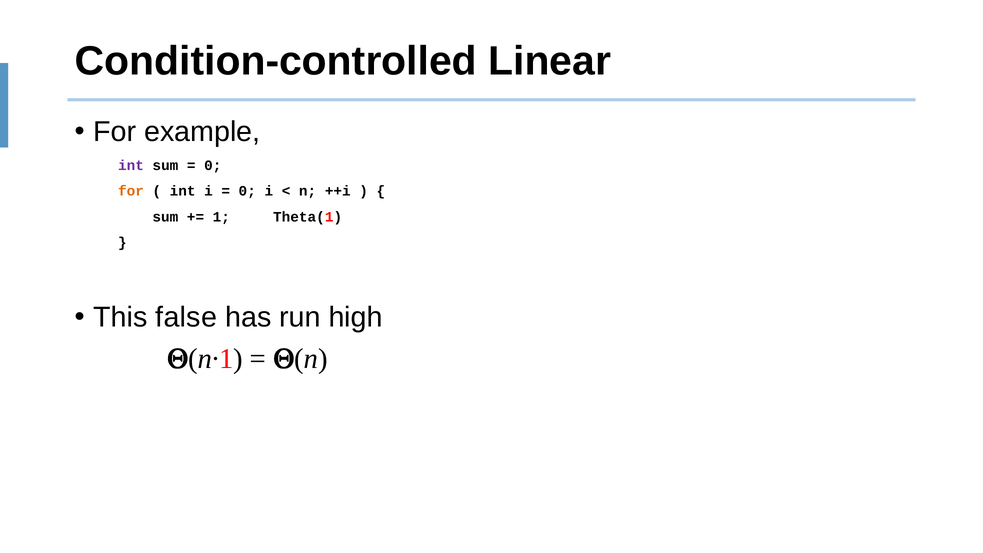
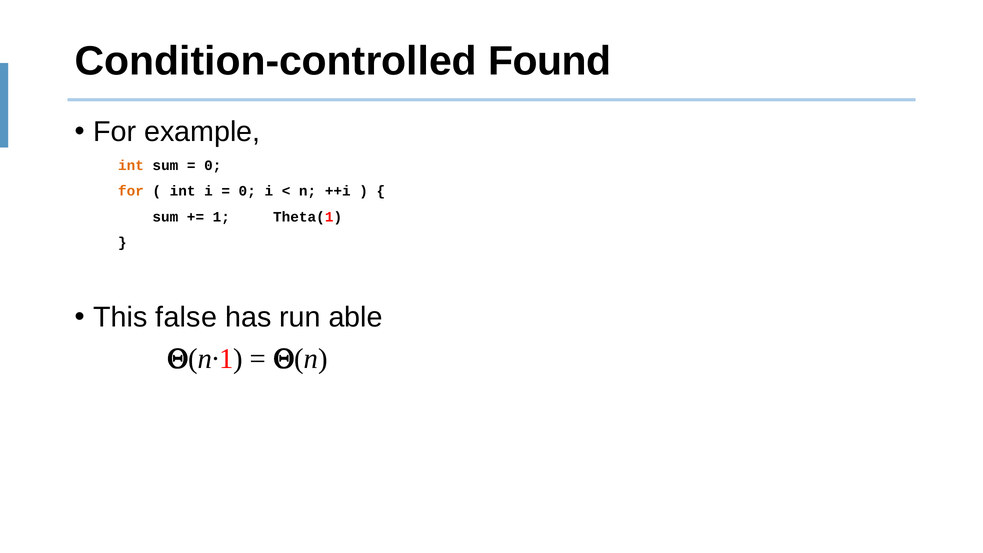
Linear: Linear -> Found
int at (131, 165) colour: purple -> orange
high: high -> able
